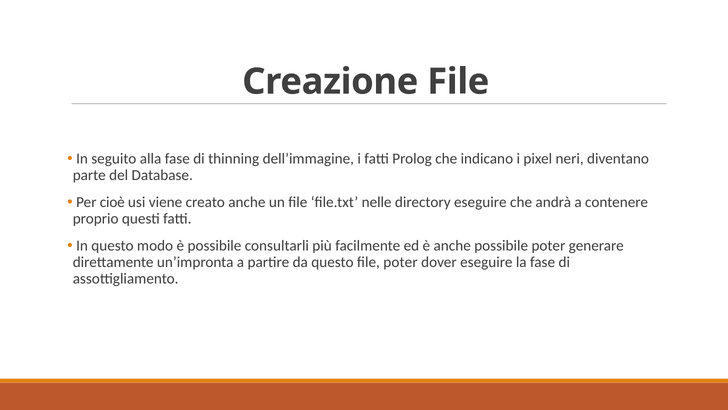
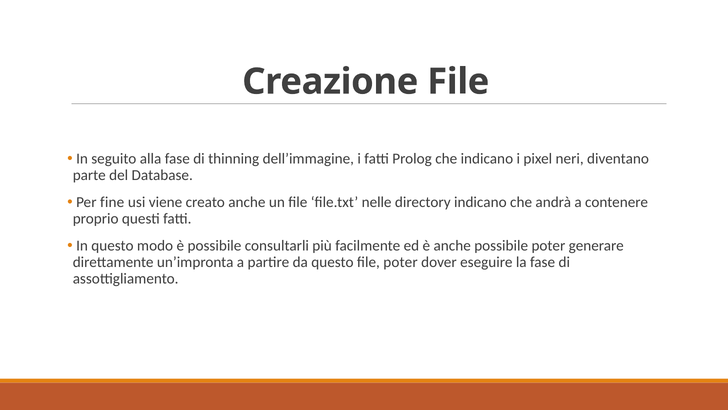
cioè: cioè -> fine
directory eseguire: eseguire -> indicano
